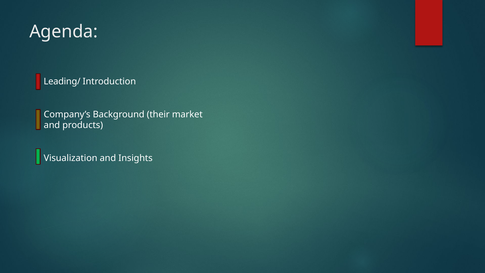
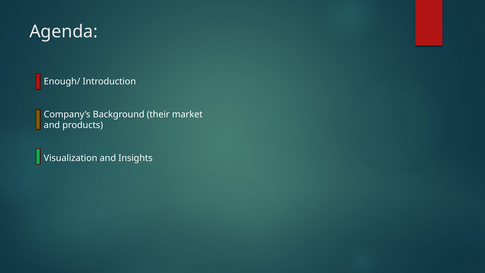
Leading/: Leading/ -> Enough/
